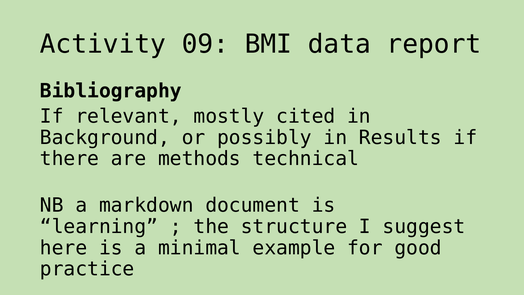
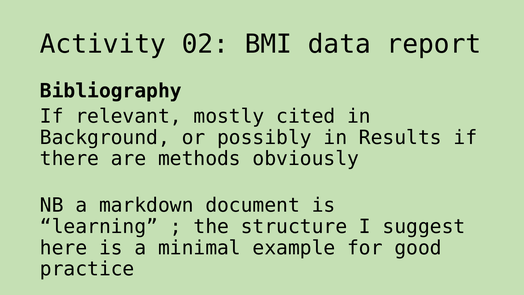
09: 09 -> 02
technical: technical -> obviously
